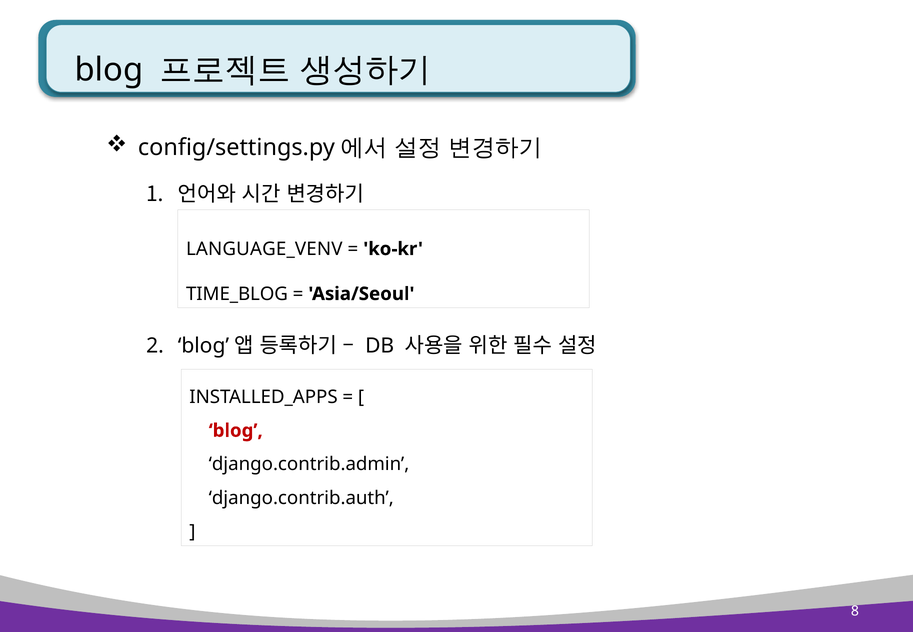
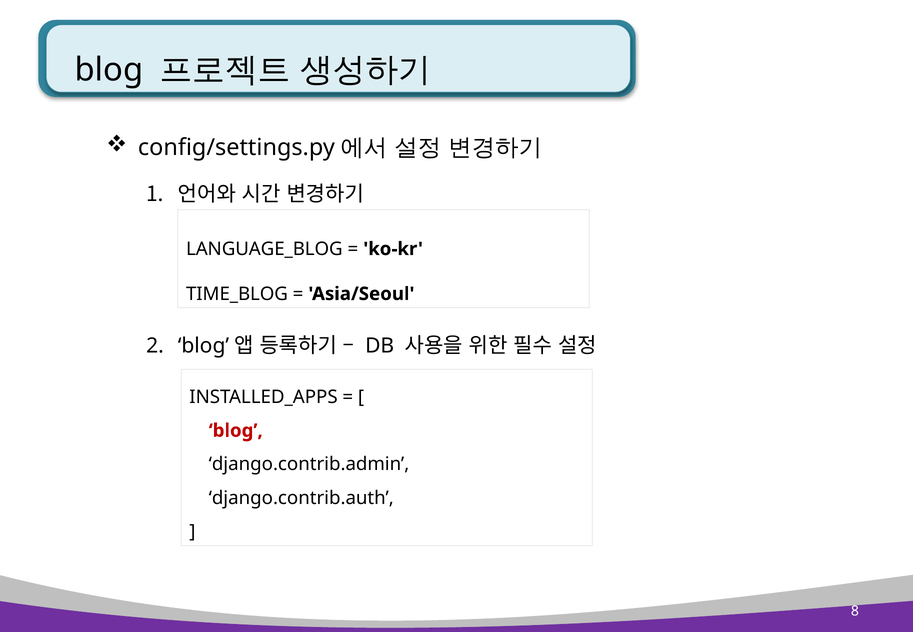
LANGUAGE_VENV: LANGUAGE_VENV -> LANGUAGE_BLOG
